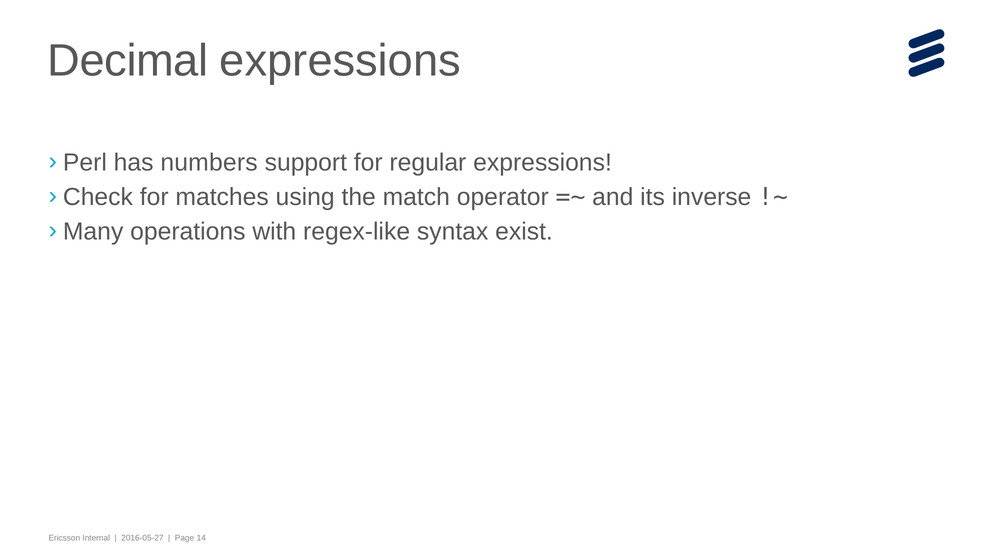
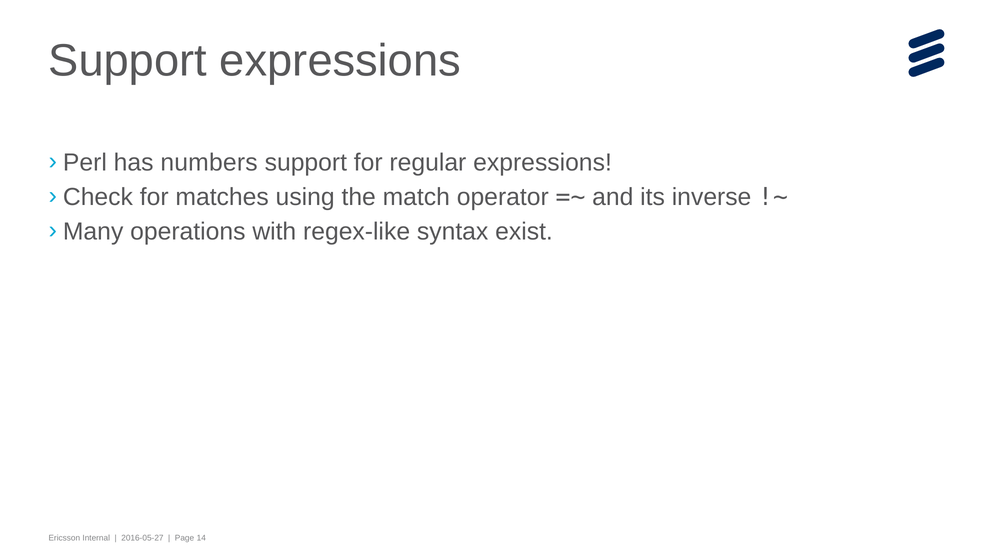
Decimal at (128, 61): Decimal -> Support
